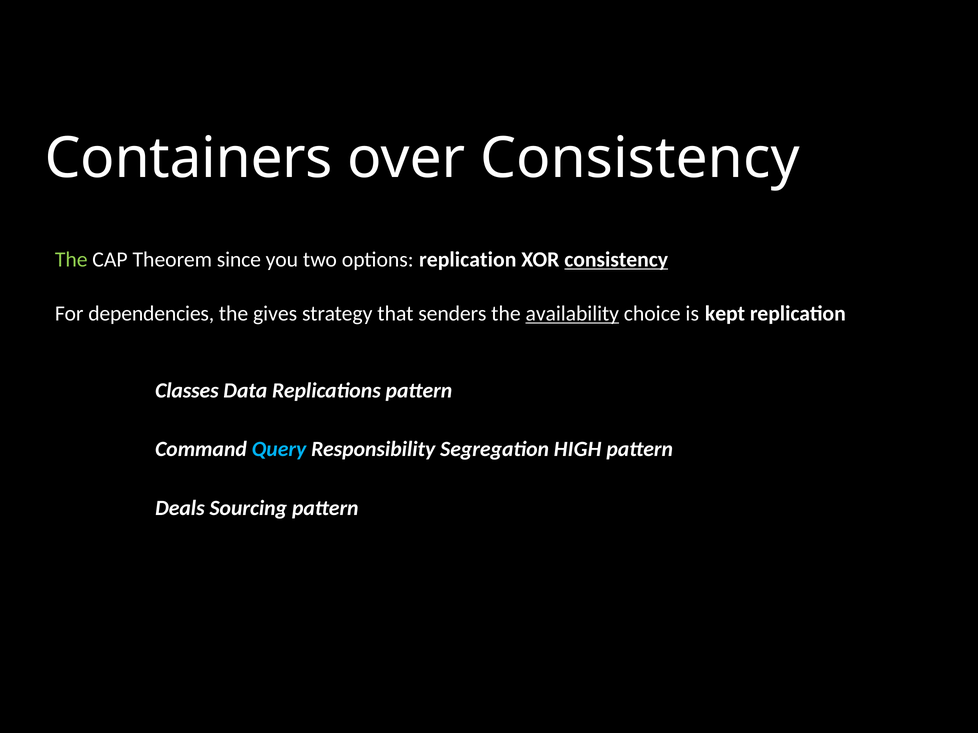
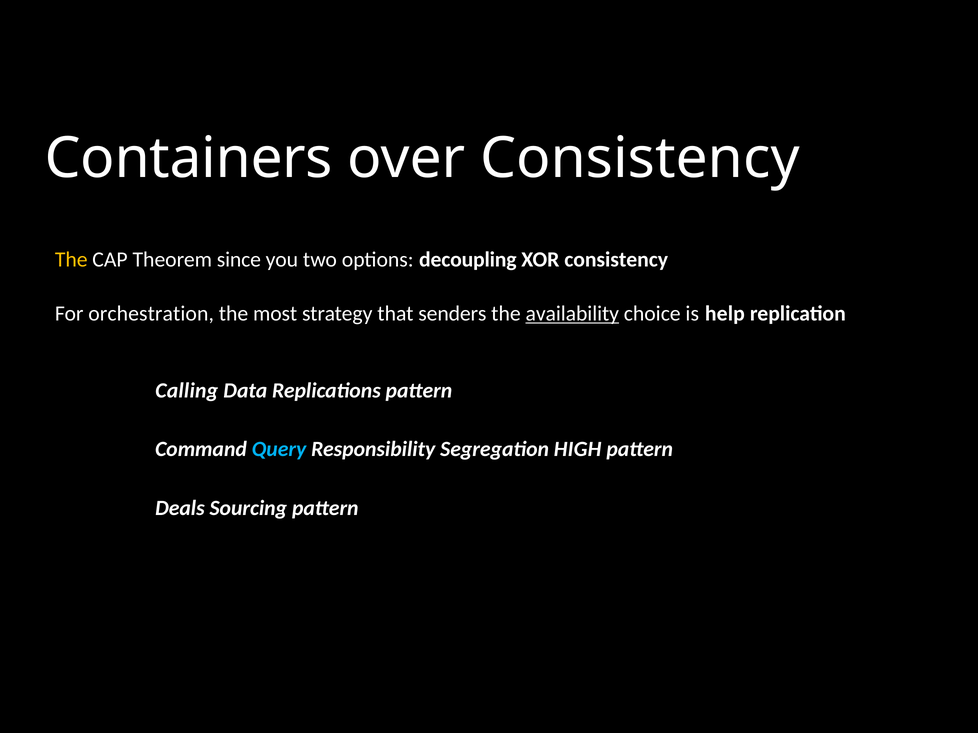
The at (71, 260) colour: light green -> yellow
options replication: replication -> decoupling
consistency at (616, 260) underline: present -> none
dependencies: dependencies -> orchestration
gives: gives -> most
kept: kept -> help
Classes: Classes -> Calling
